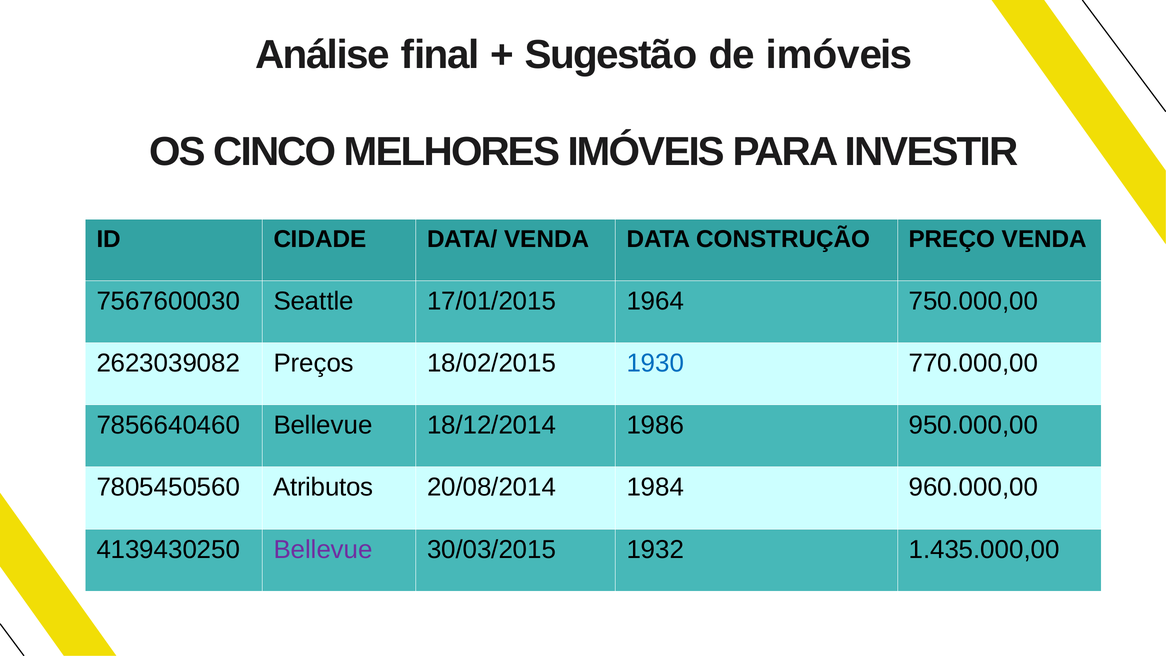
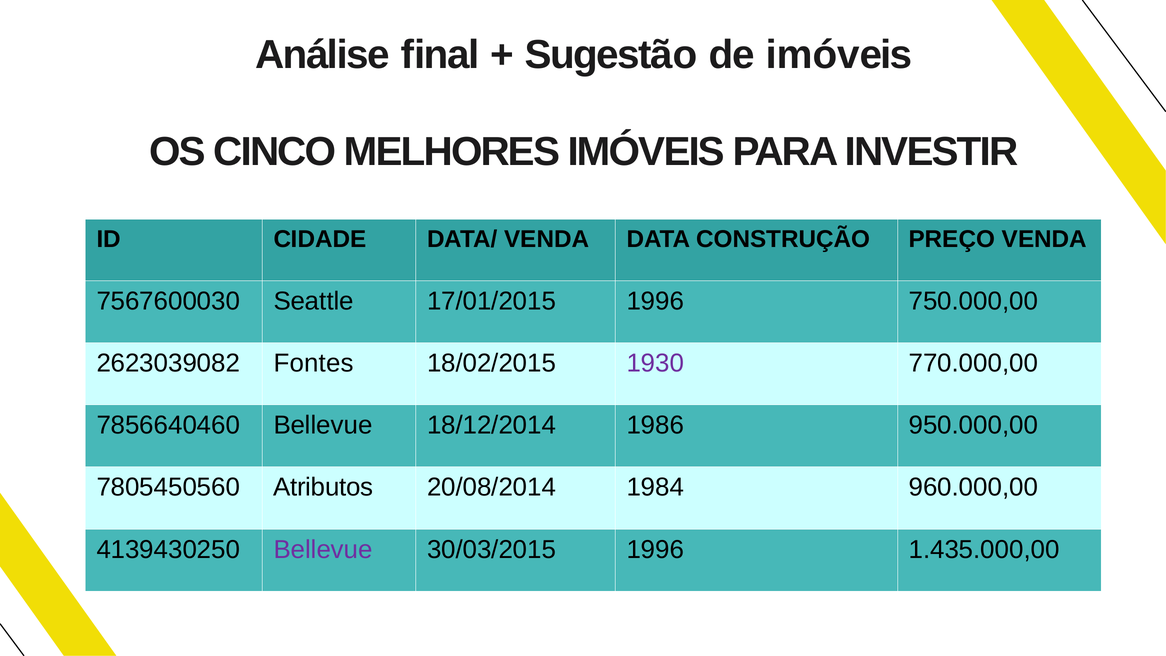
17/01/2015 1964: 1964 -> 1996
Preços: Preços -> Fontes
1930 colour: blue -> purple
30/03/2015 1932: 1932 -> 1996
